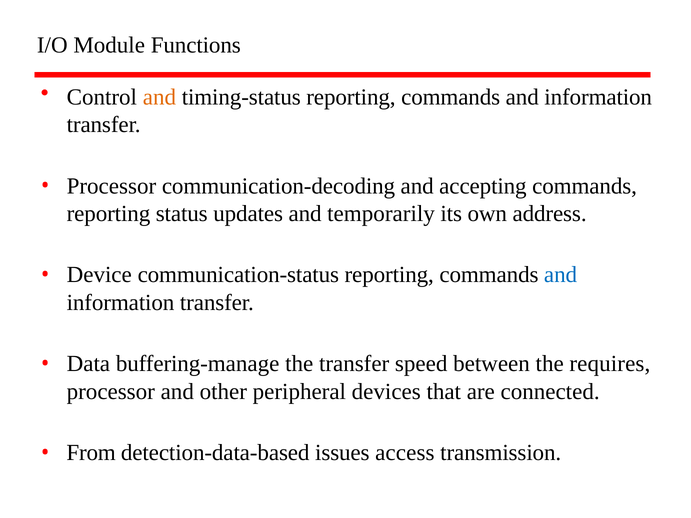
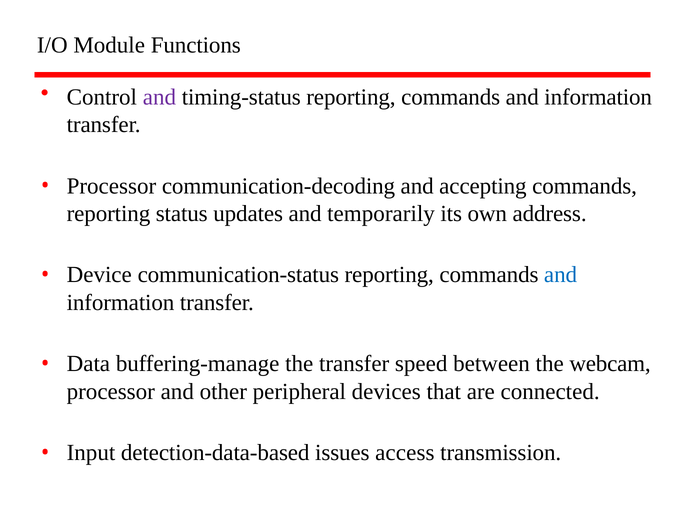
and at (159, 97) colour: orange -> purple
requires: requires -> webcam
From: From -> Input
